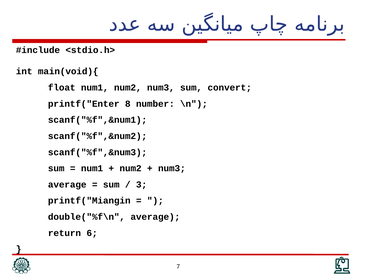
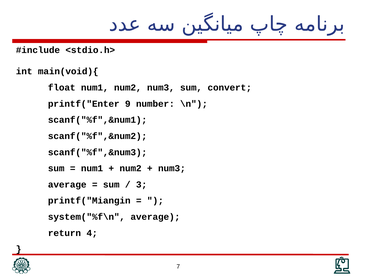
8: 8 -> 9
double("%f\n: double("%f\n -> system("%f\n
6: 6 -> 4
